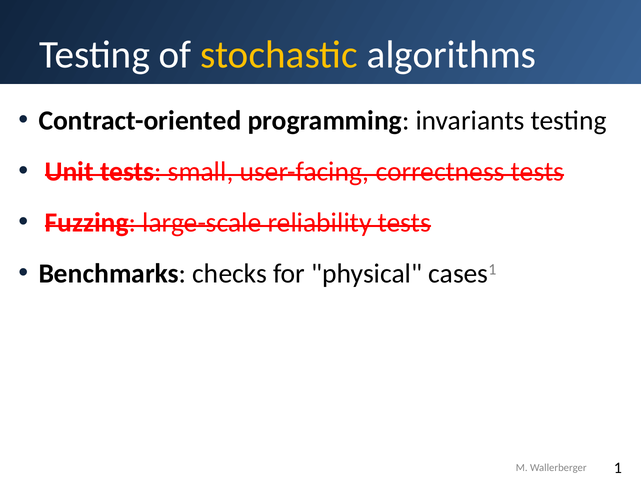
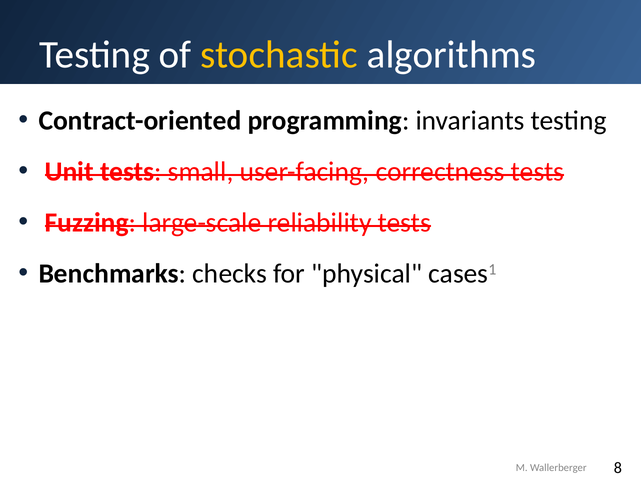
1: 1 -> 8
